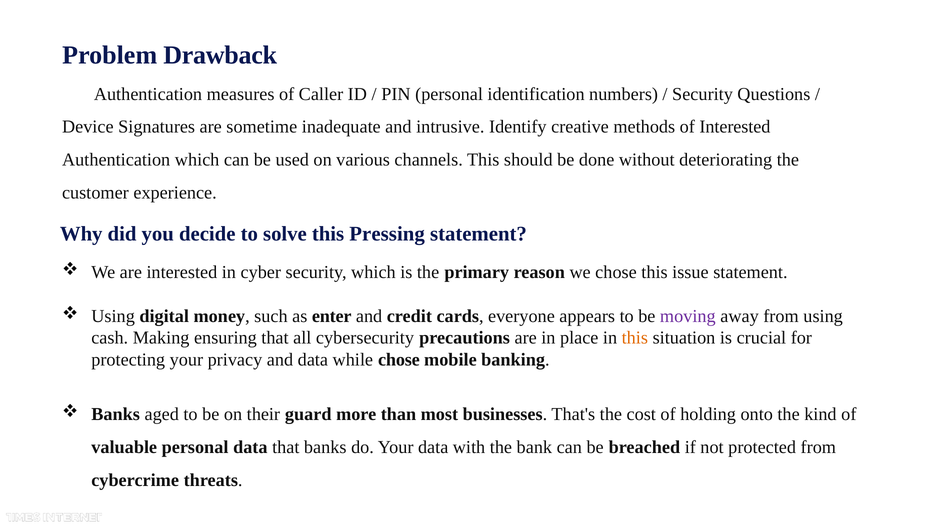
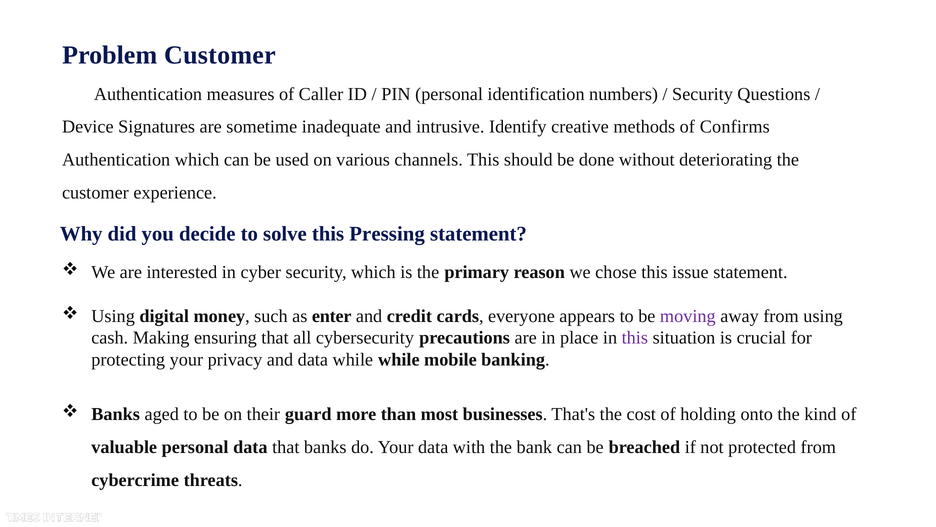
Problem Drawback: Drawback -> Customer
of Interested: Interested -> Confirms
this at (635, 338) colour: orange -> purple
while chose: chose -> while
